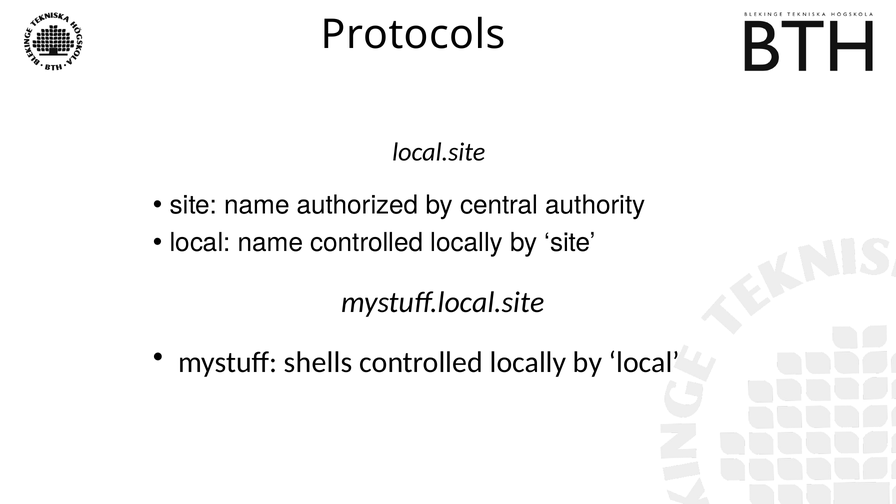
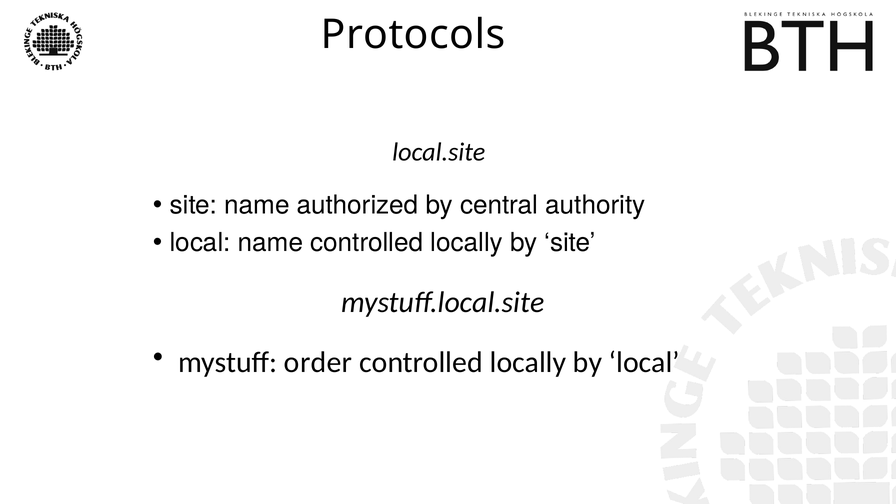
shells: shells -> order
